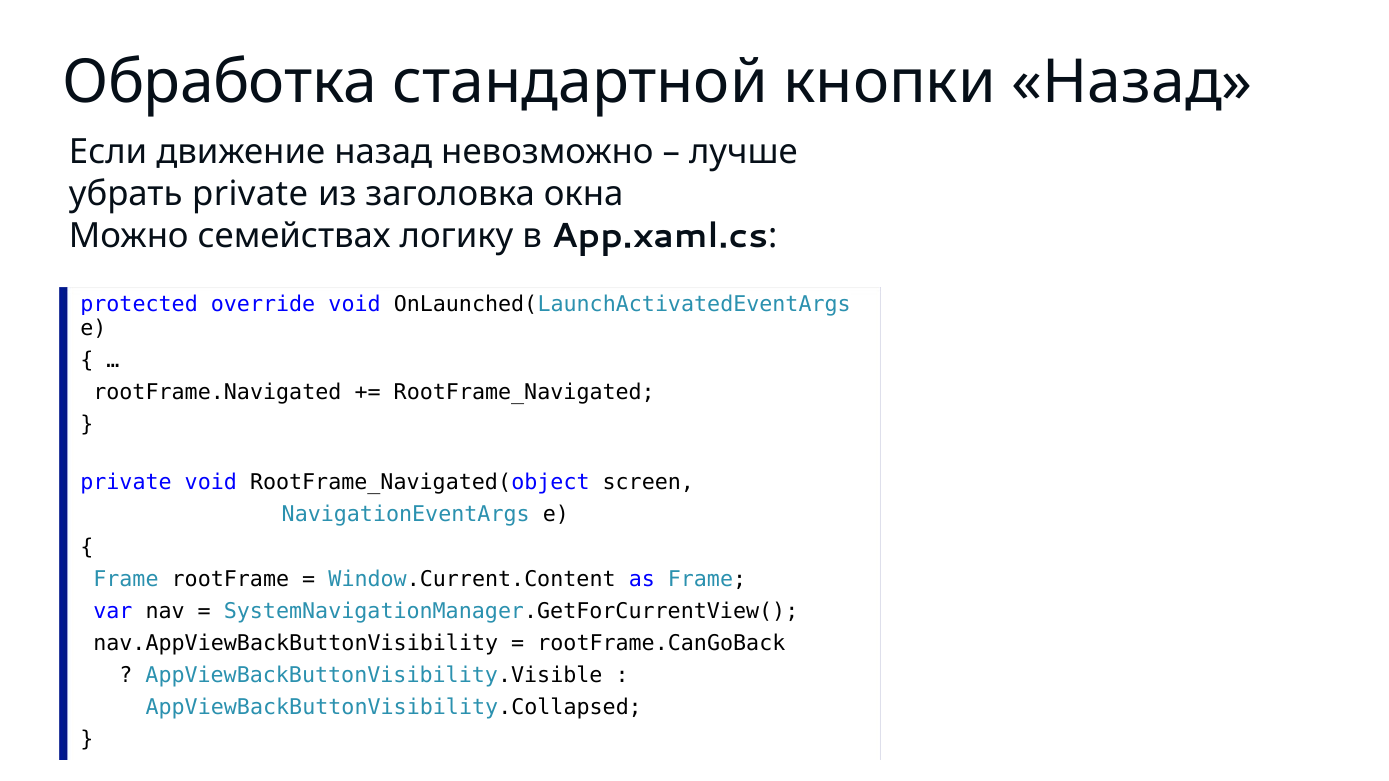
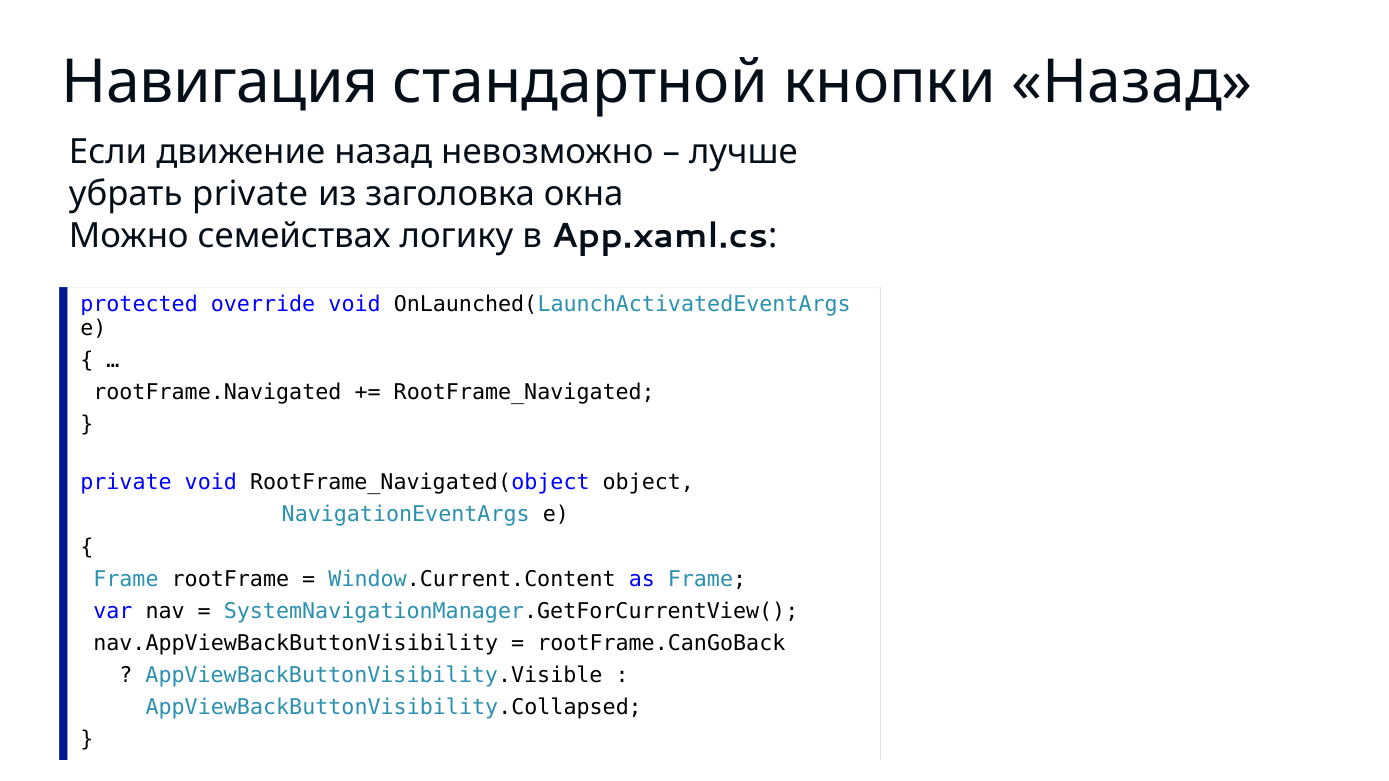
Обработка: Обработка -> Навигация
screen: screen -> object
